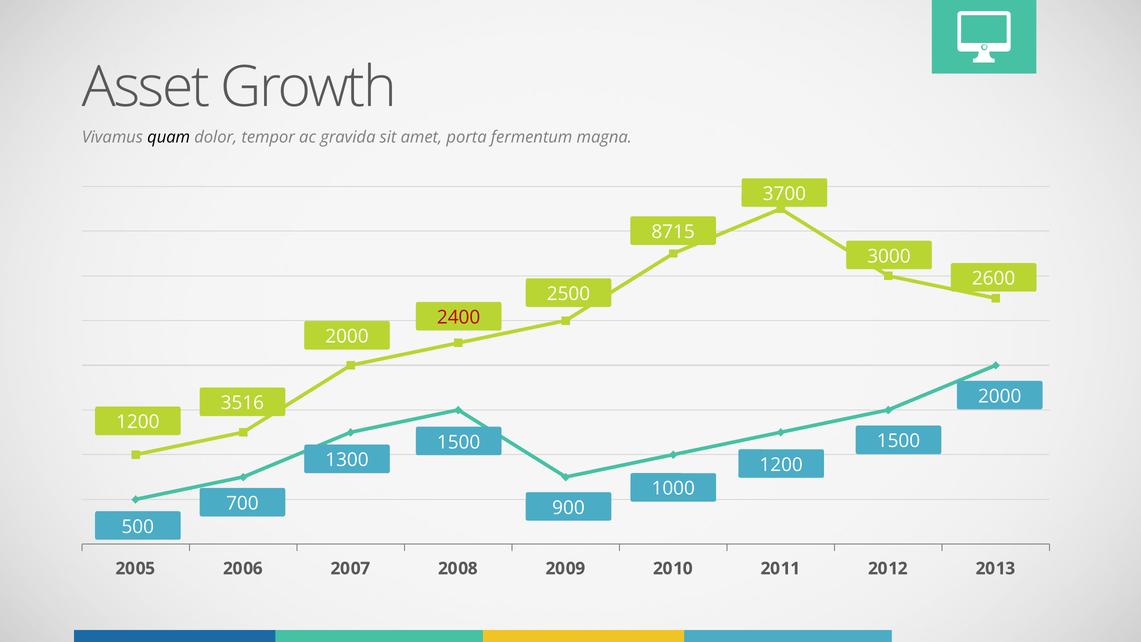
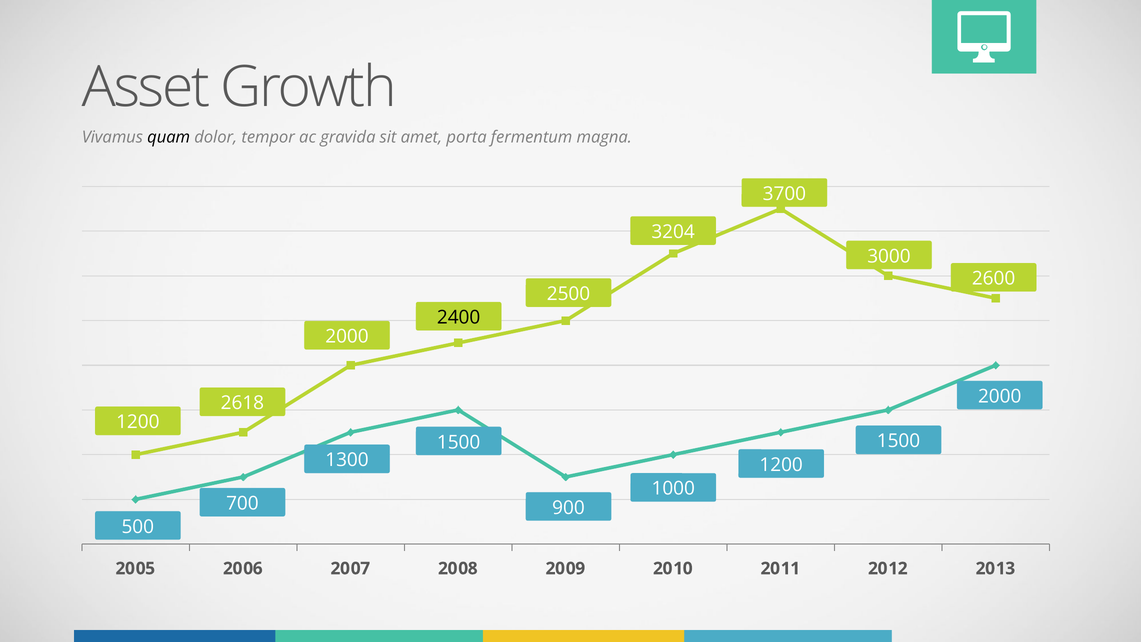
8715: 8715 -> 3204
2400 colour: red -> black
3516: 3516 -> 2618
